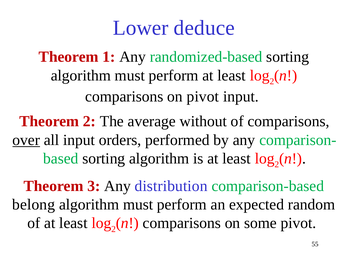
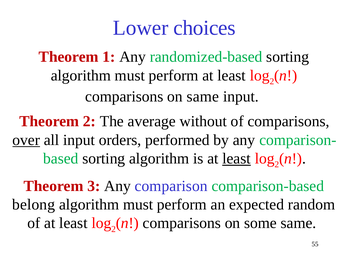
deduce: deduce -> choices
on pivot: pivot -> same
least at (236, 159) underline: none -> present
distribution: distribution -> comparison
some pivot: pivot -> same
